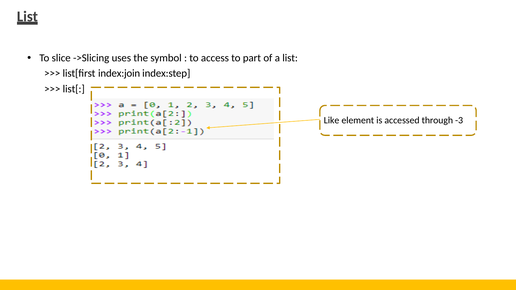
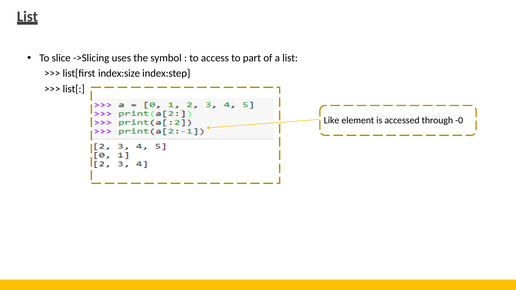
index:join: index:join -> index:size
-3: -3 -> -0
